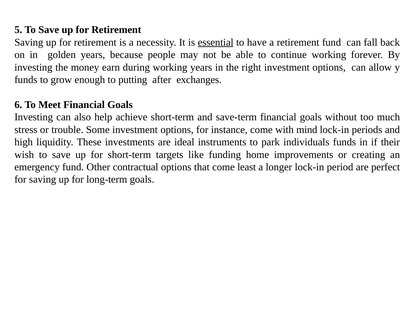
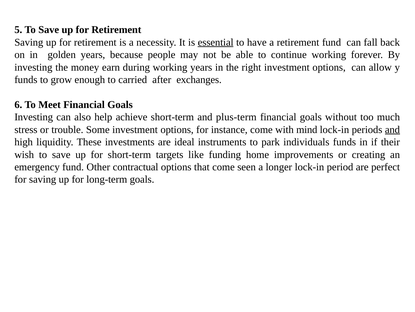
putting: putting -> carried
save-term: save-term -> plus-term
and at (392, 129) underline: none -> present
least: least -> seen
